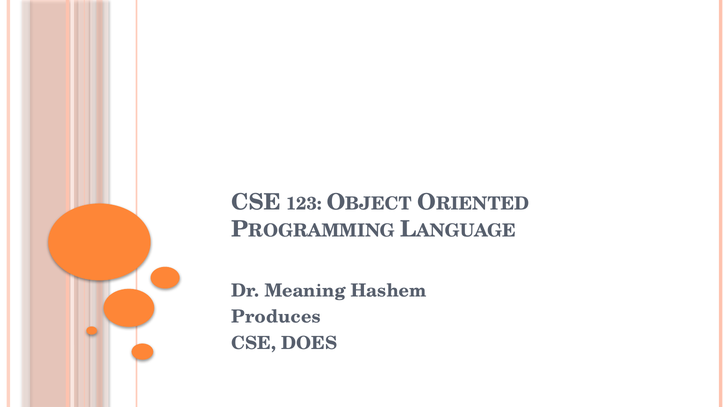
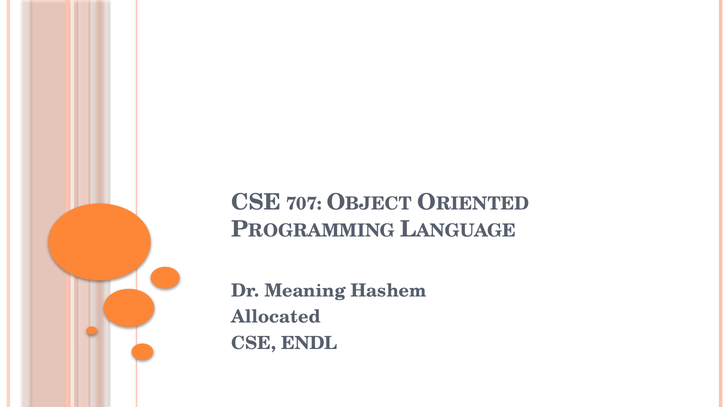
123: 123 -> 707
Produces: Produces -> Allocated
DOES: DOES -> ENDL
